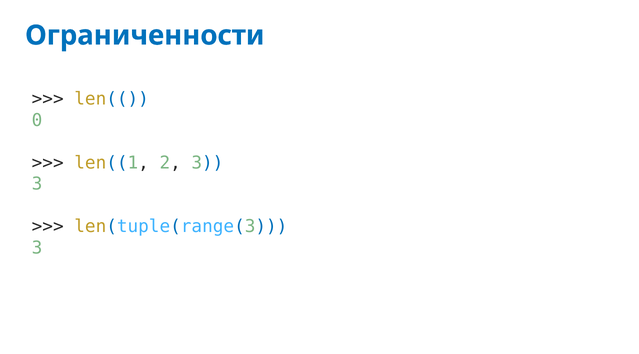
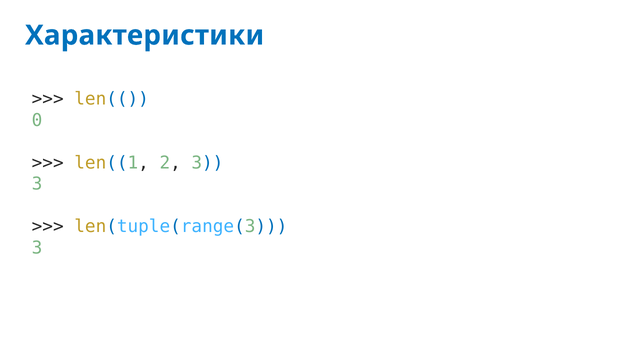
Ограниченности: Ограниченности -> Характеристики
